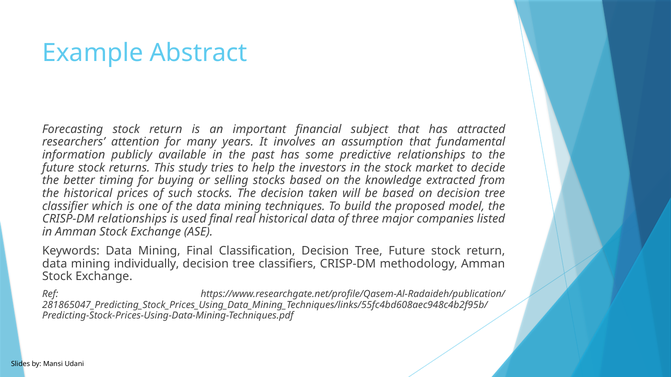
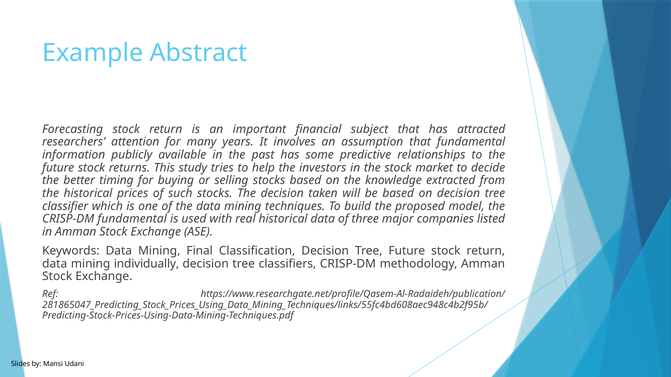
CRISP-DM relationships: relationships -> fundamental
used final: final -> with
